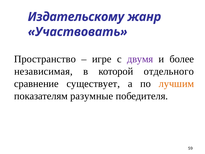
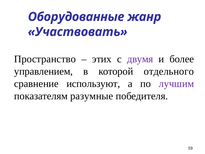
Издательскому: Издательскому -> Оборудованные
игре: игре -> этих
независимая: независимая -> управлением
существует: существует -> используют
лучшим colour: orange -> purple
